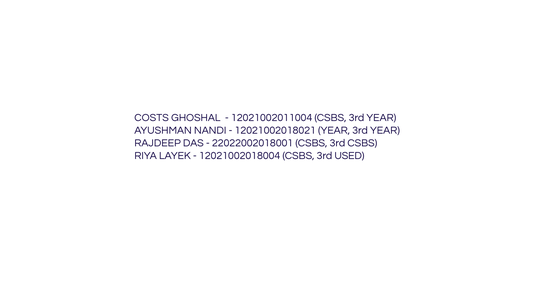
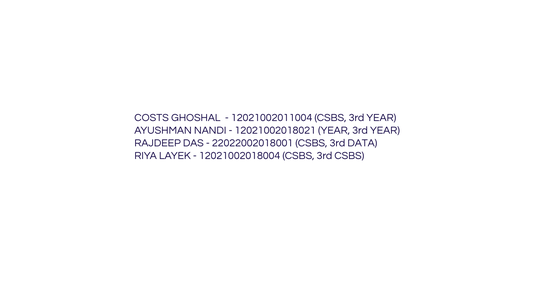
3rd CSBS: CSBS -> DATA
3rd USED: USED -> CSBS
